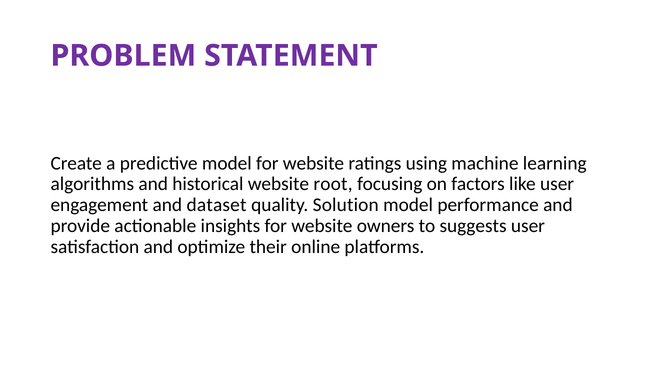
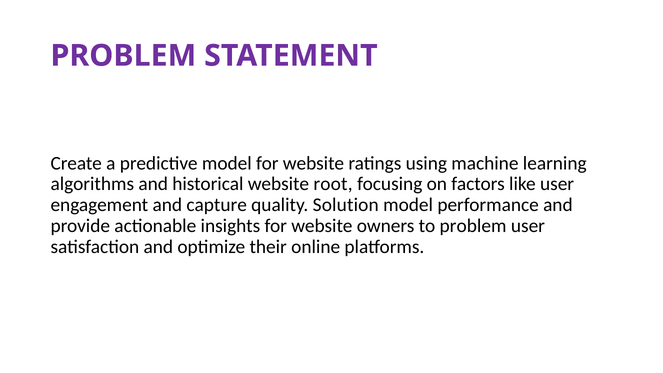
dataset: dataset -> capture
to suggests: suggests -> problem
